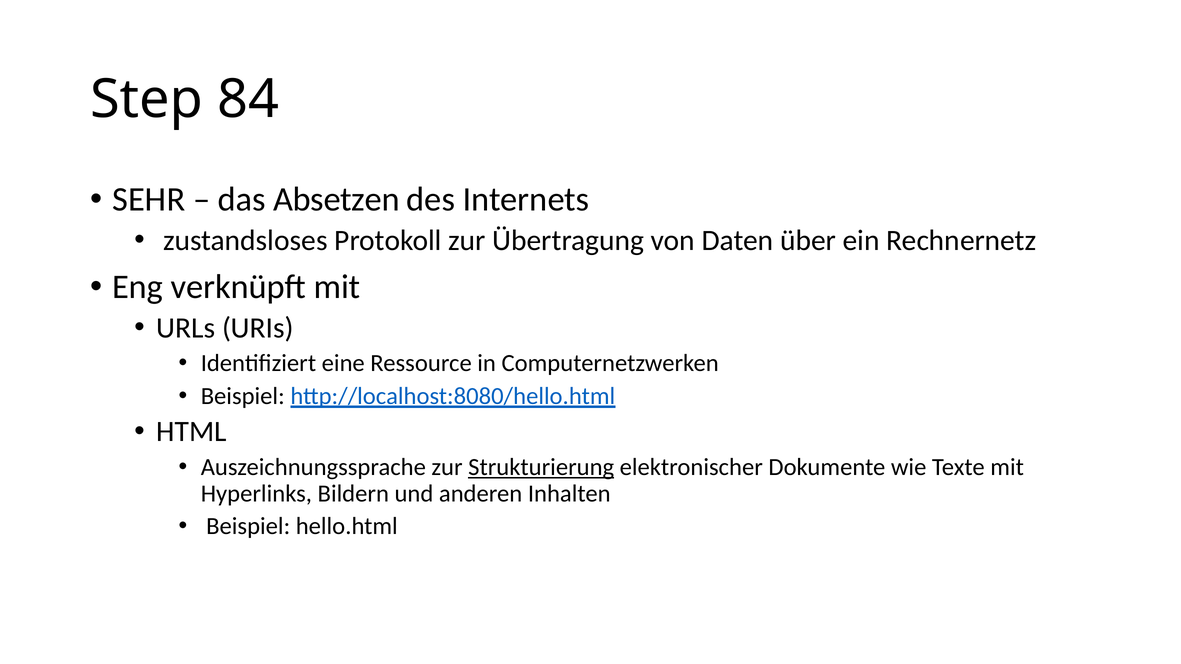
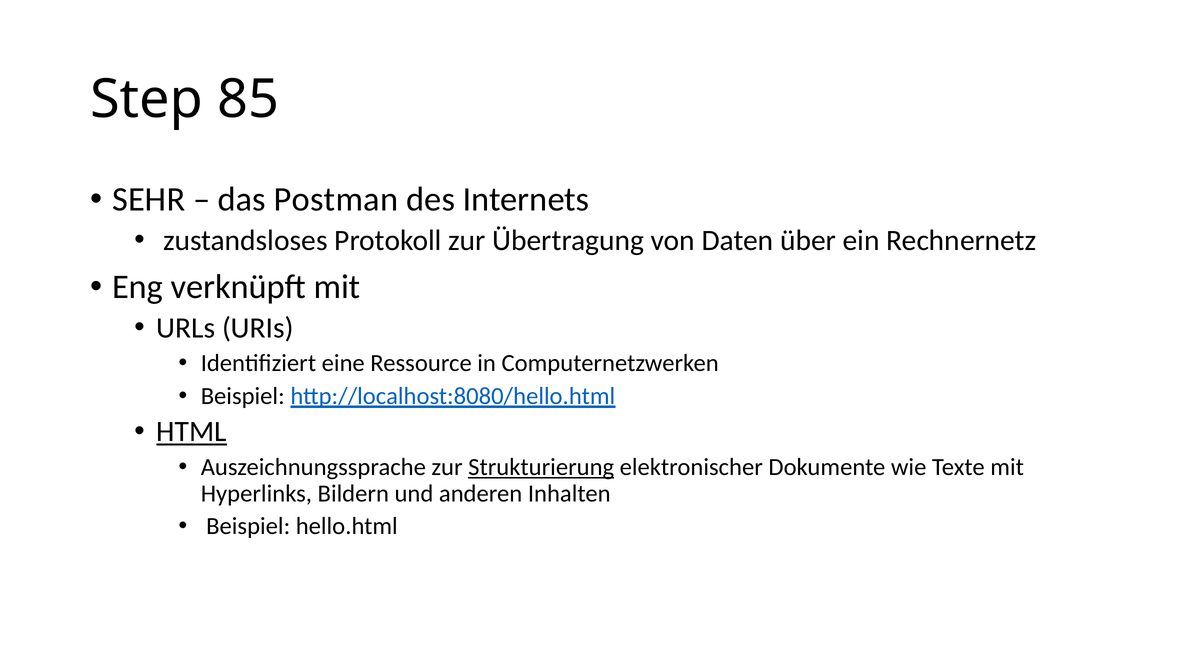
84: 84 -> 85
Absetzen: Absetzen -> Postman
HTML underline: none -> present
